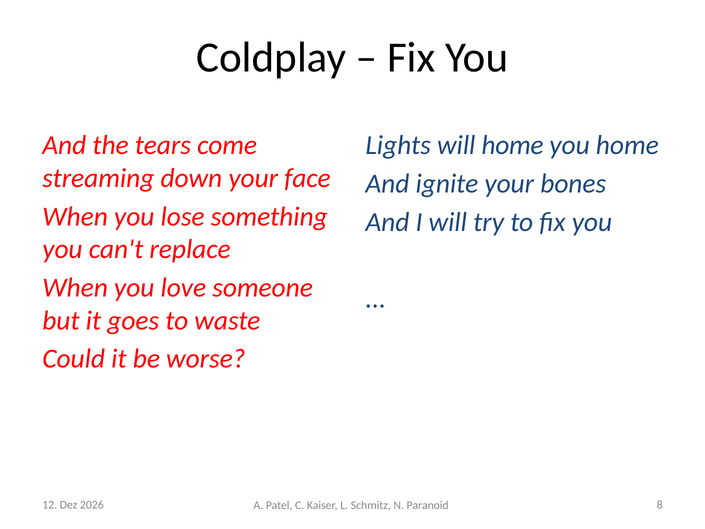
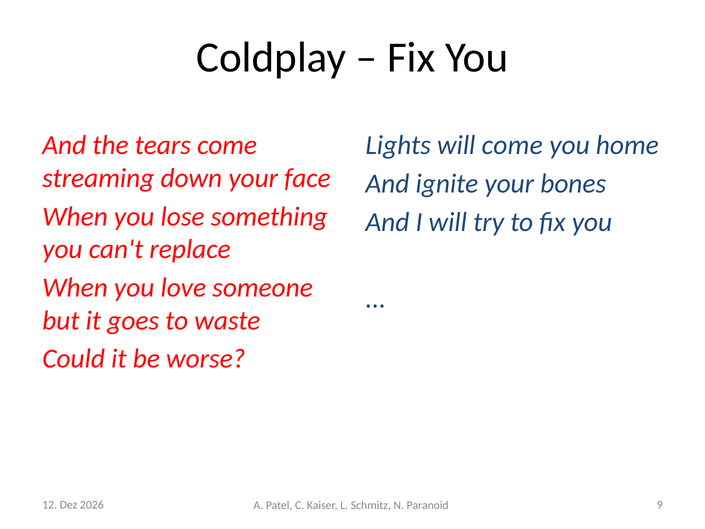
will home: home -> come
8: 8 -> 9
